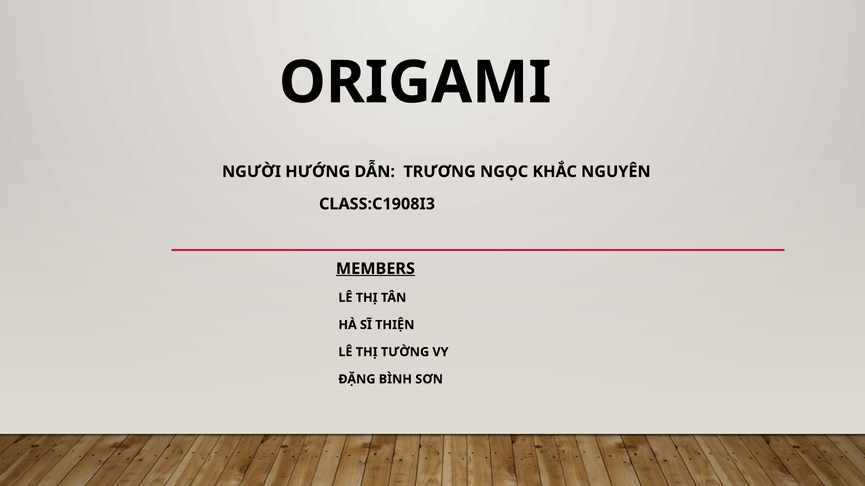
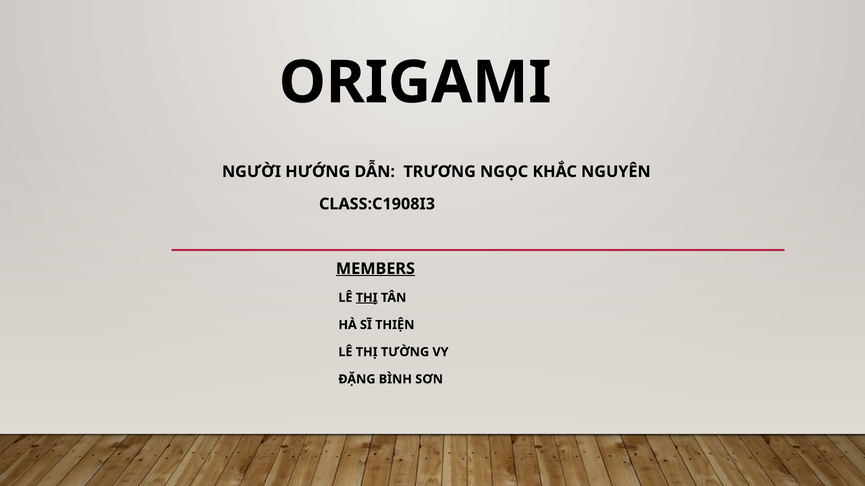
THỊ at (367, 298) underline: none -> present
